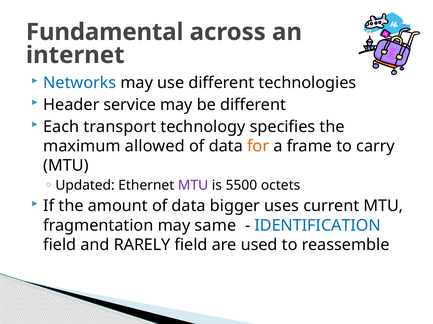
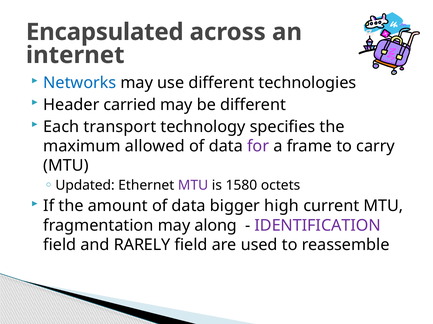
Fundamental: Fundamental -> Encapsulated
service: service -> carried
for colour: orange -> purple
5500: 5500 -> 1580
uses: uses -> high
same: same -> along
IDENTIFICATION colour: blue -> purple
